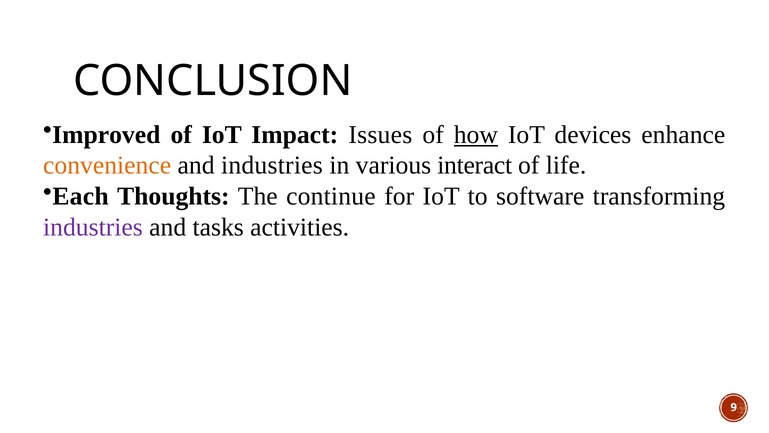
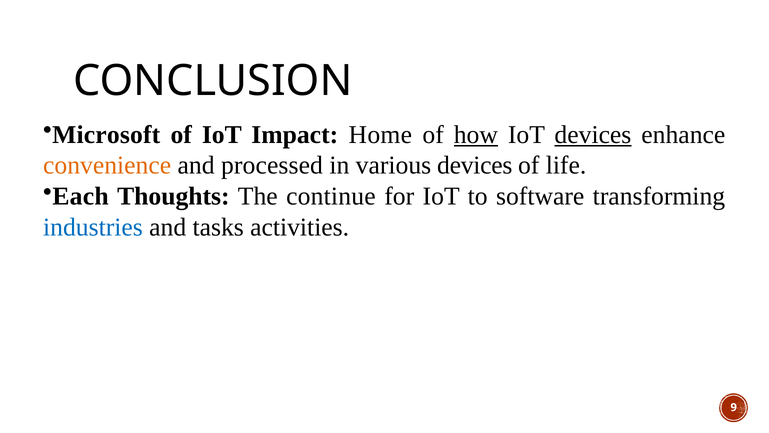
Improved: Improved -> Microsoft
Issues: Issues -> Home
devices at (593, 135) underline: none -> present
and industries: industries -> processed
various interact: interact -> devices
industries at (93, 227) colour: purple -> blue
